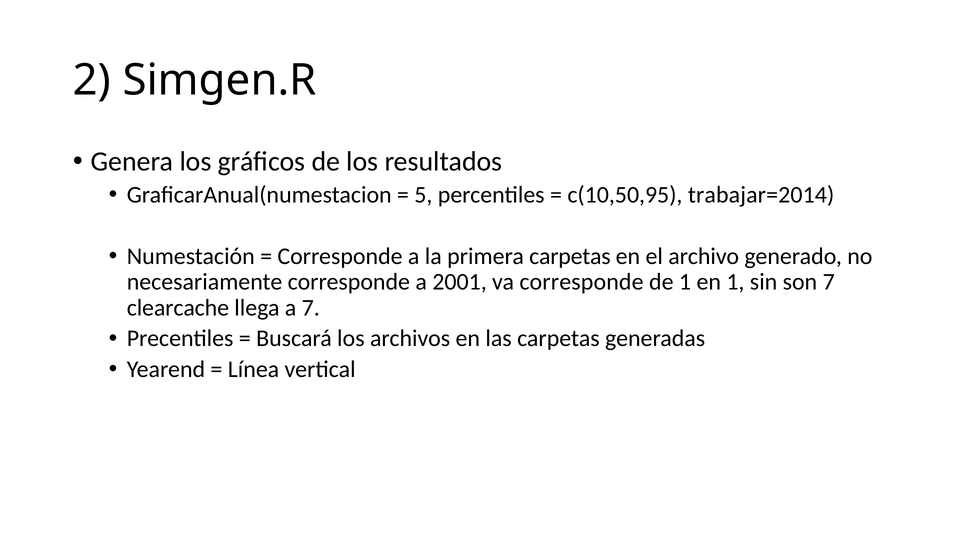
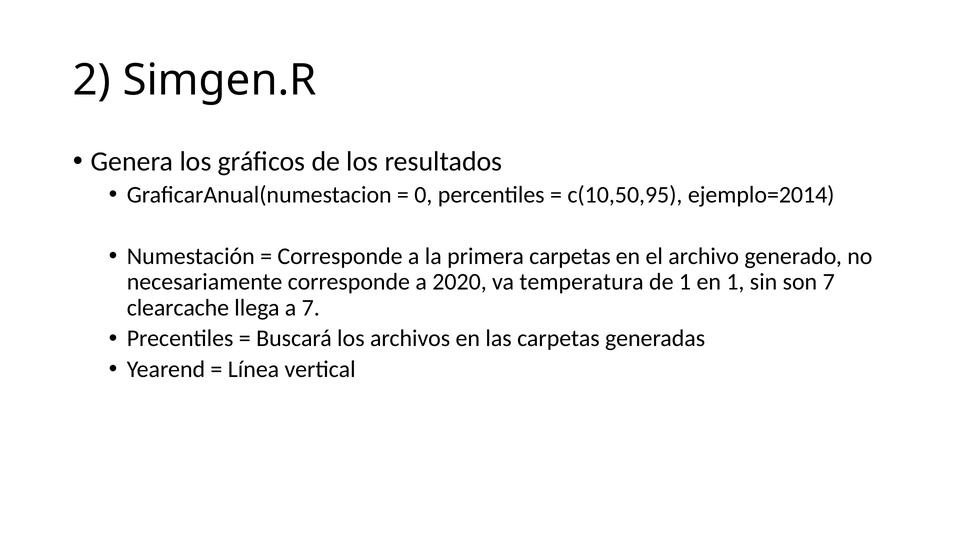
5: 5 -> 0
trabajar=2014: trabajar=2014 -> ejemplo=2014
2001: 2001 -> 2020
va corresponde: corresponde -> temperatura
